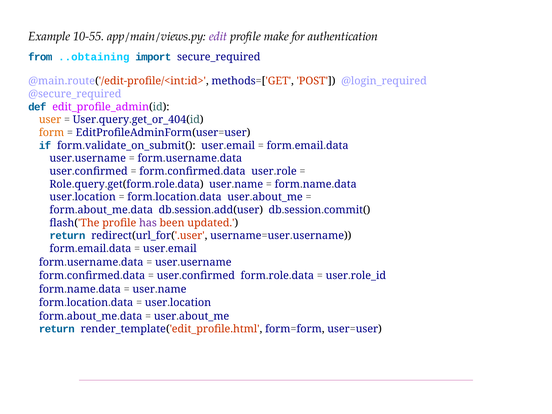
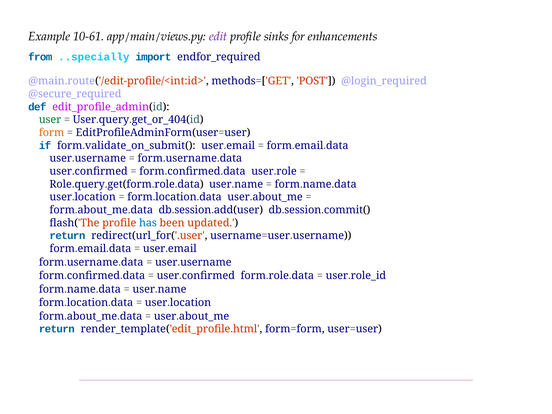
10-55: 10-55 -> 10-61
make: make -> sinks
authentication: authentication -> enhancements
..obtaining: ..obtaining -> ..specially
secure_required: secure_required -> endfor_required
user colour: orange -> green
has colour: purple -> blue
